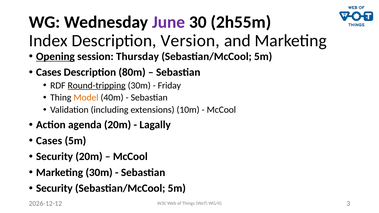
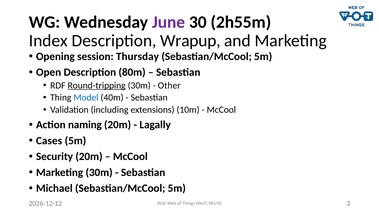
Version: Version -> Wrapup
Opening underline: present -> none
Cases at (49, 72): Cases -> Open
Friday: Friday -> Other
Model colour: orange -> blue
agenda: agenda -> naming
Security at (54, 188): Security -> Michael
